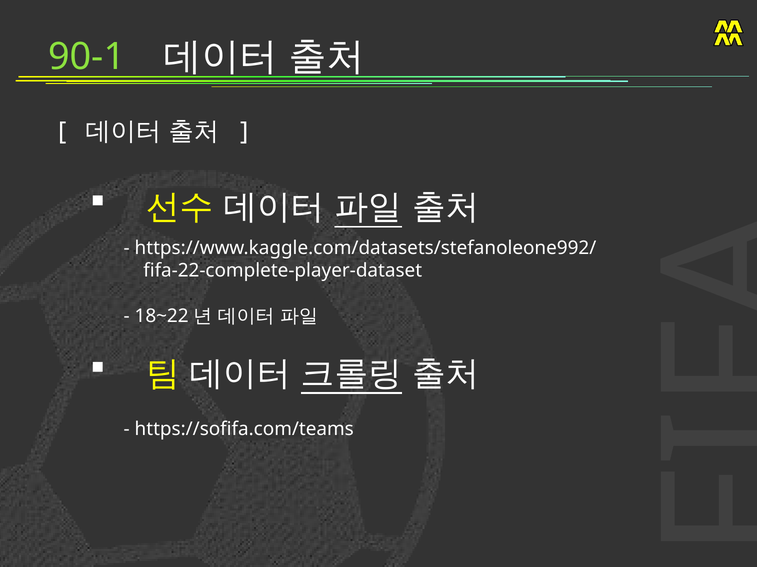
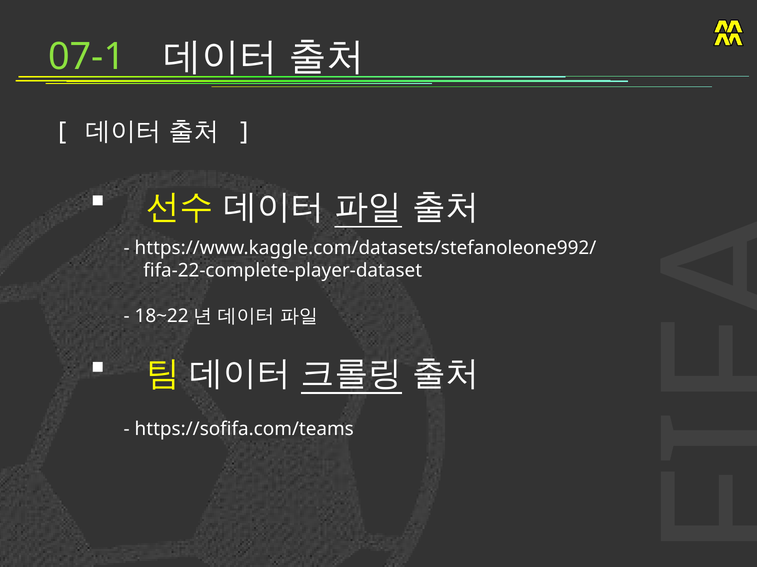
90-1: 90-1 -> 07-1
